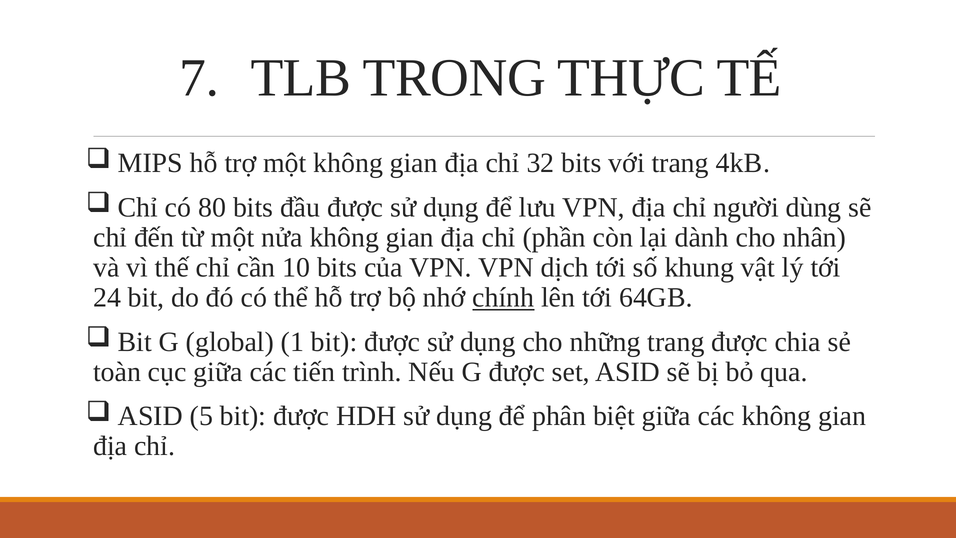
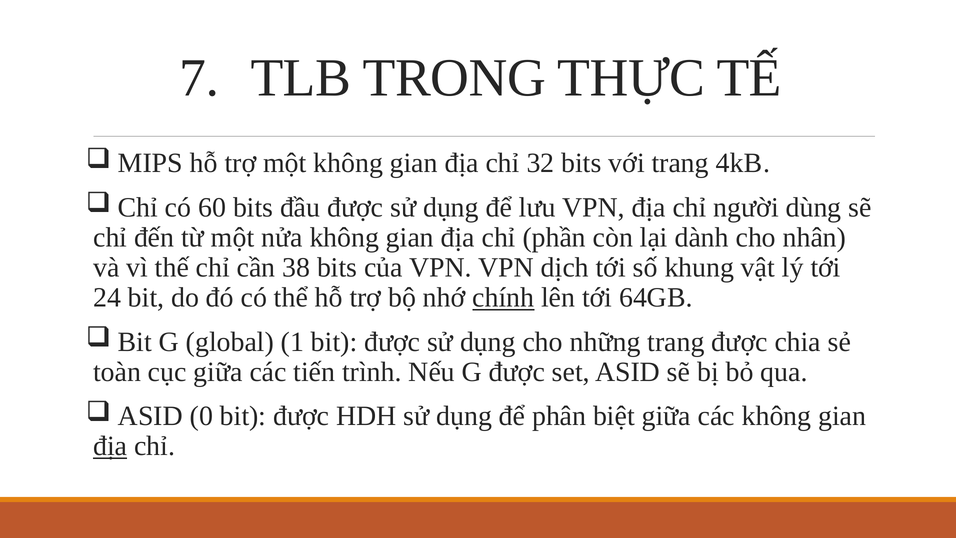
80: 80 -> 60
10: 10 -> 38
5: 5 -> 0
địa at (110, 446) underline: none -> present
